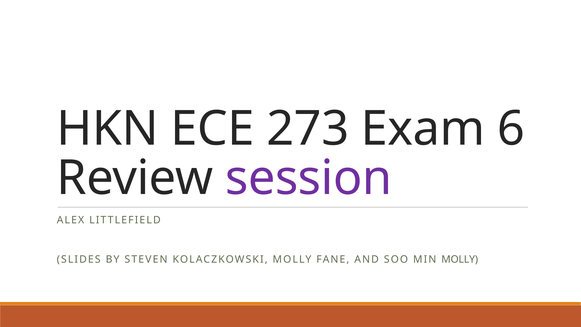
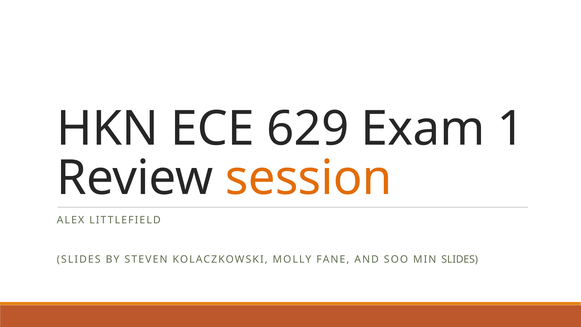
273: 273 -> 629
6: 6 -> 1
session colour: purple -> orange
MIN MOLLY: MOLLY -> SLIDES
